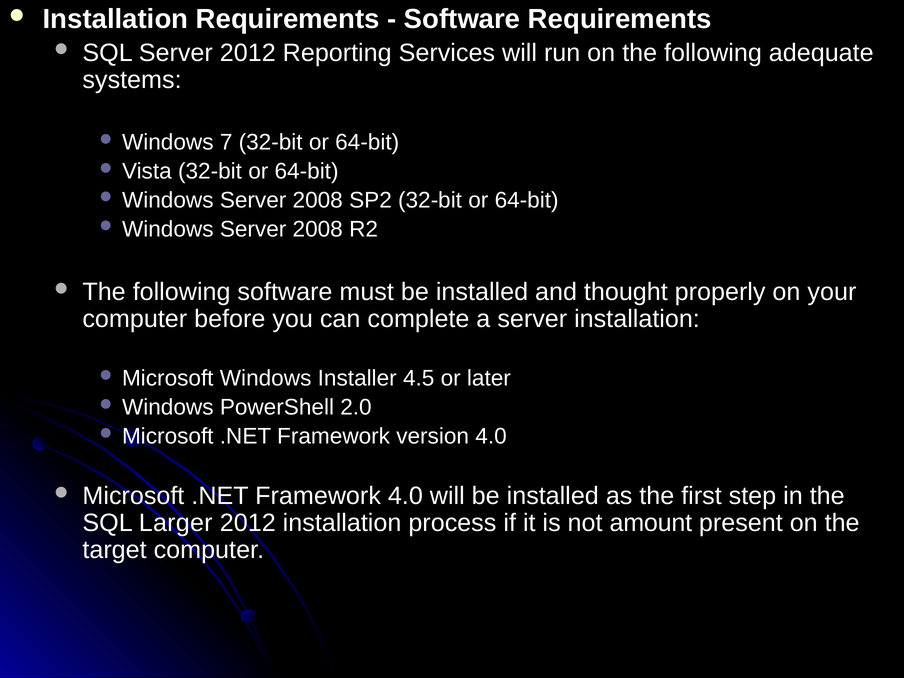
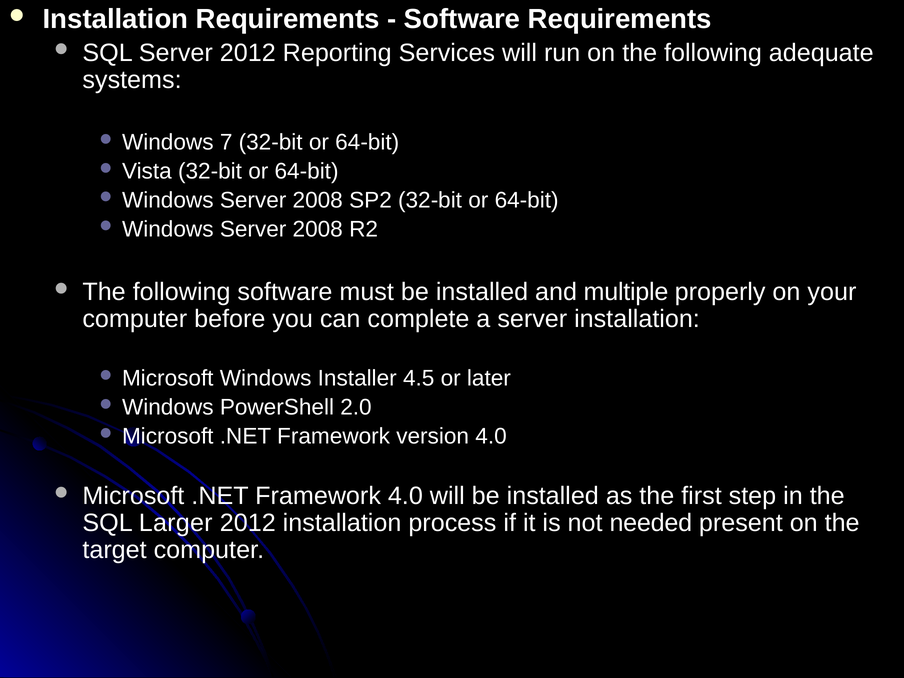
thought: thought -> multiple
amount: amount -> needed
